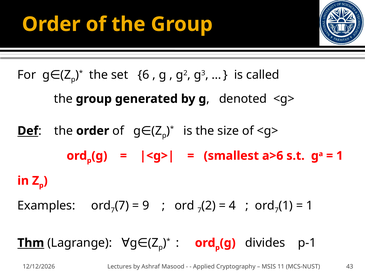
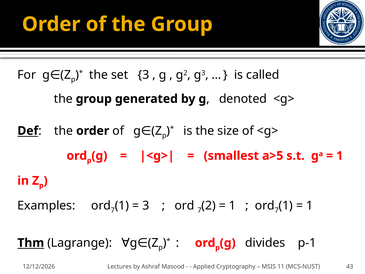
set 6: 6 -> 3
a>6: a>6 -> a>5
7 at (122, 205): 7 -> 1
9 at (146, 205): 9 -> 3
4 at (232, 205): 4 -> 1
